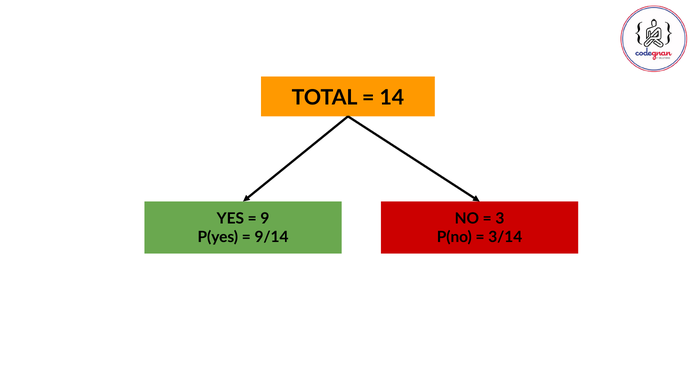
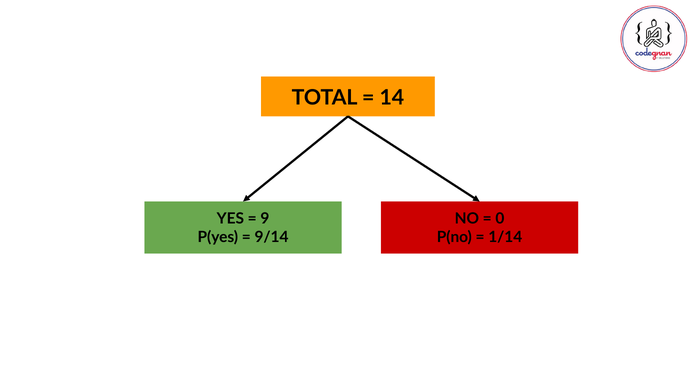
3: 3 -> 0
3/14: 3/14 -> 1/14
